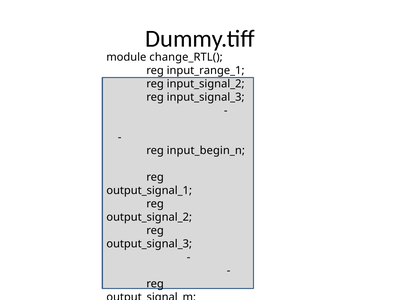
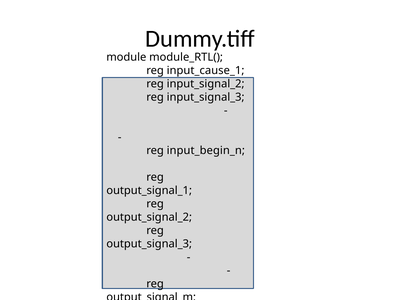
change_RTL(: change_RTL( -> module_RTL(
input_range_1: input_range_1 -> input_cause_1
